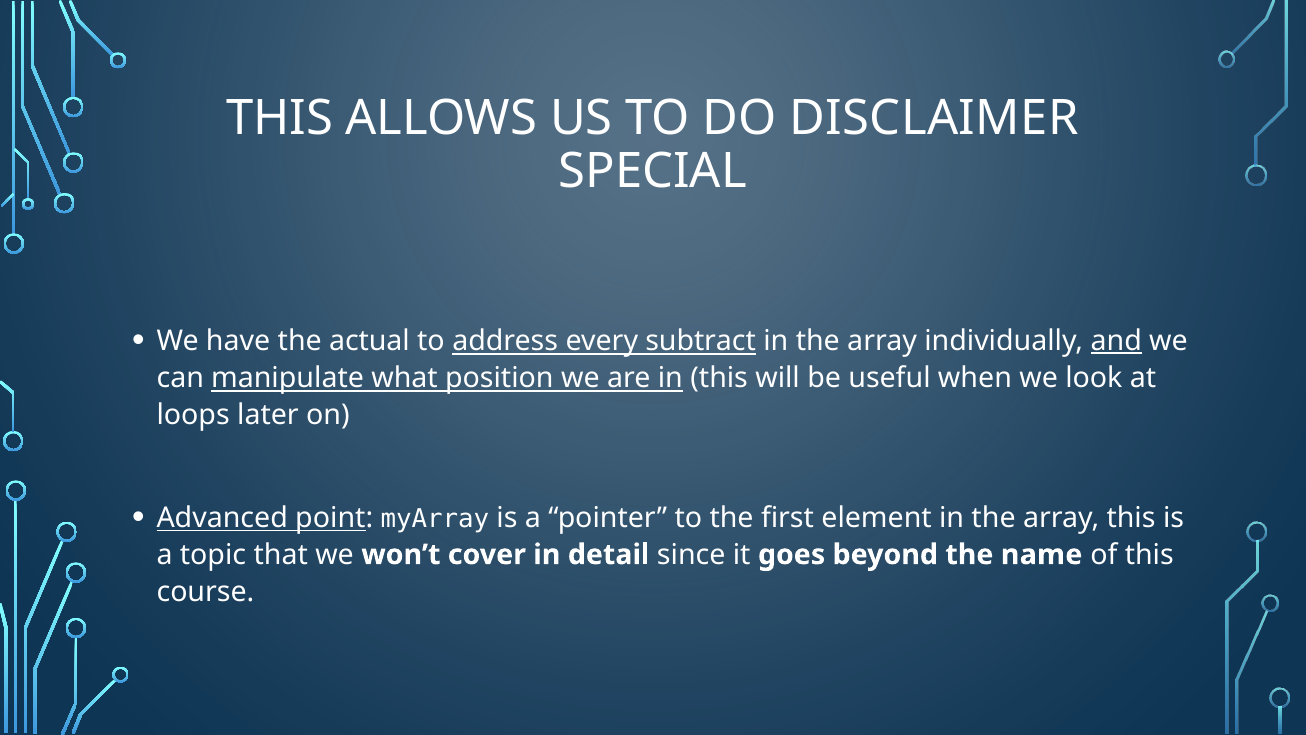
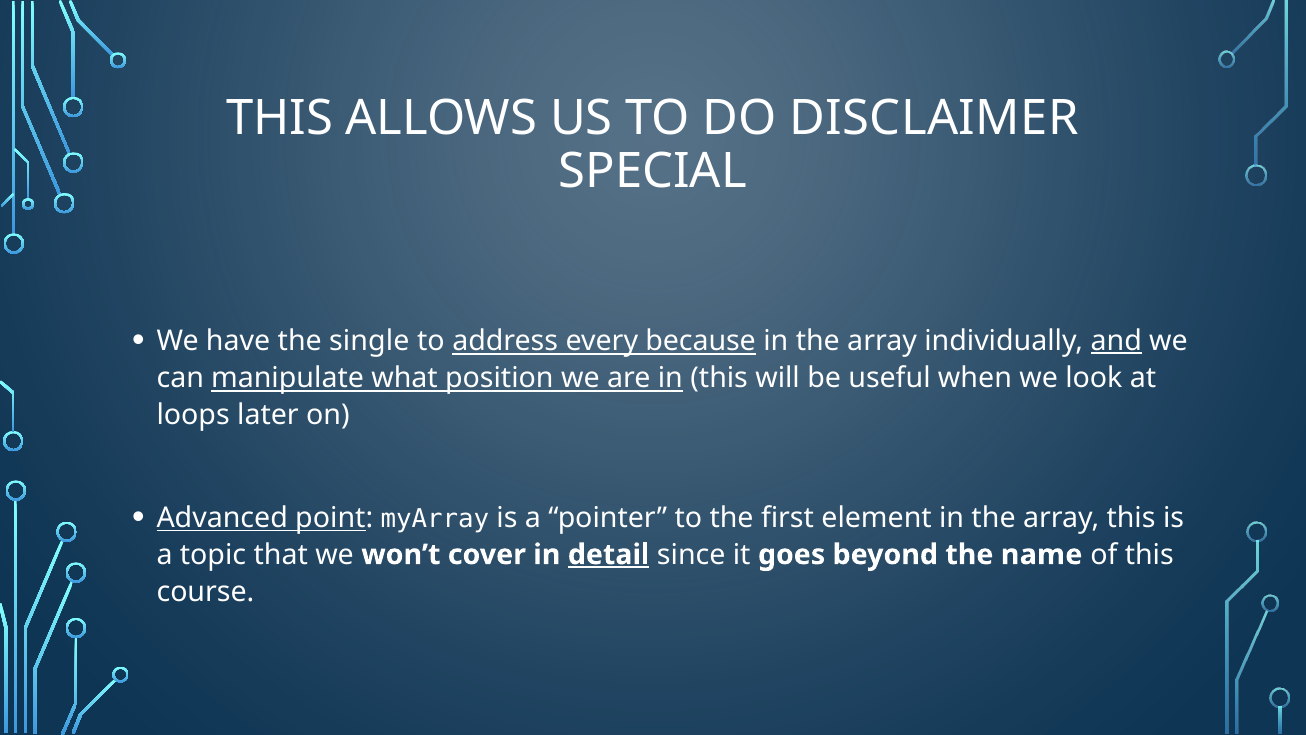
actual: actual -> single
subtract: subtract -> because
detail underline: none -> present
